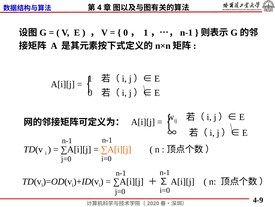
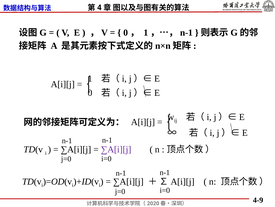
∑A[i][j at (116, 149) colour: orange -> purple
